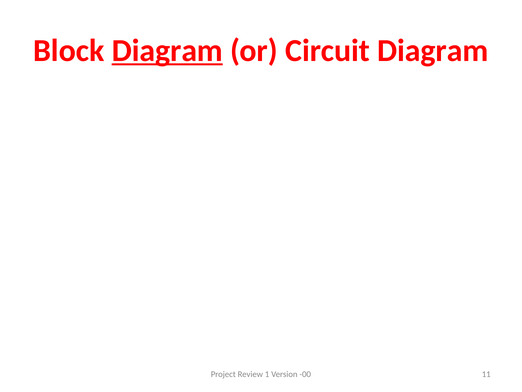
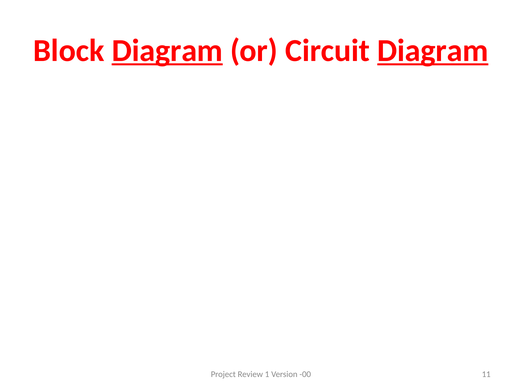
Diagram at (433, 51) underline: none -> present
